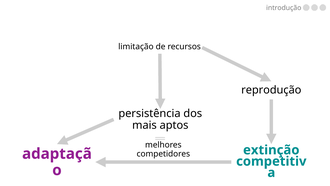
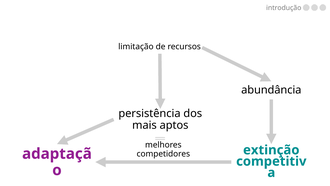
reprodução: reprodução -> abundância
